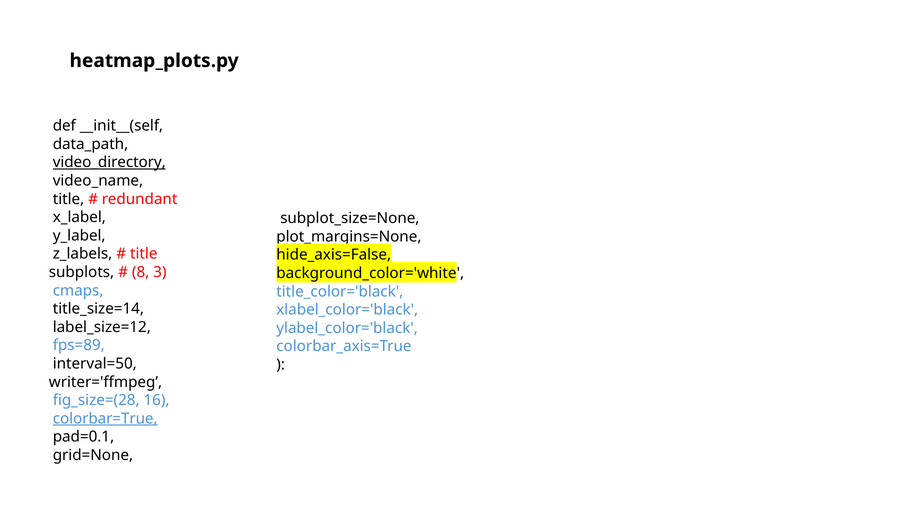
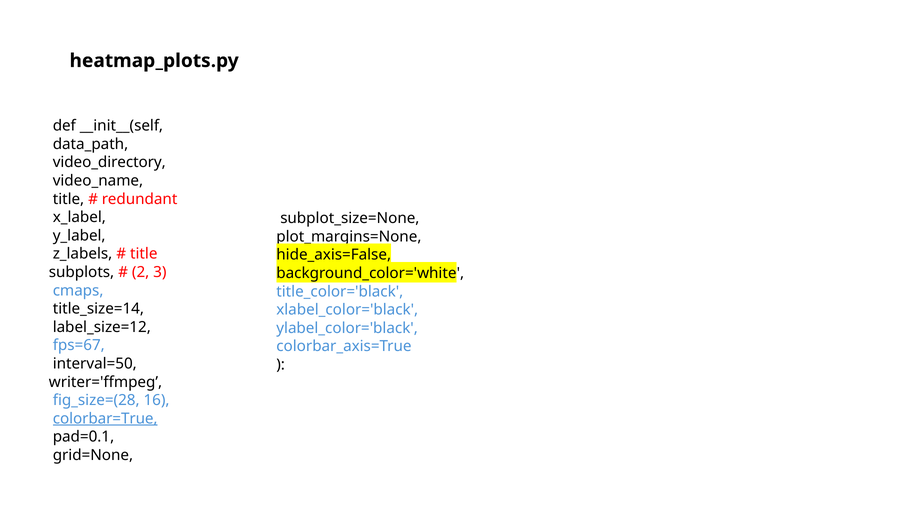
video_directory underline: present -> none
8: 8 -> 2
fps=89: fps=89 -> fps=67
